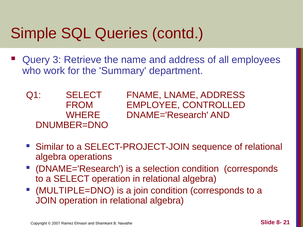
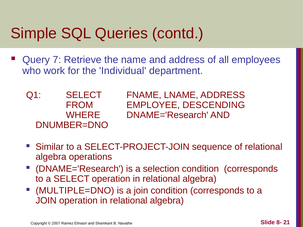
3: 3 -> 7
Summary: Summary -> Individual
CONTROLLED: CONTROLLED -> DESCENDING
